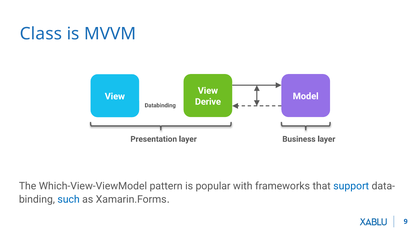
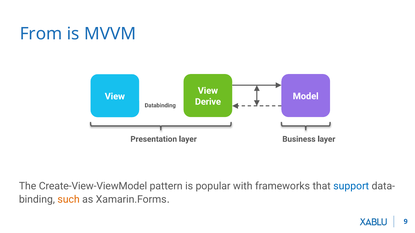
Class: Class -> From
Which-View-ViewModel: Which-View-ViewModel -> Create-View-ViewModel
such colour: blue -> orange
